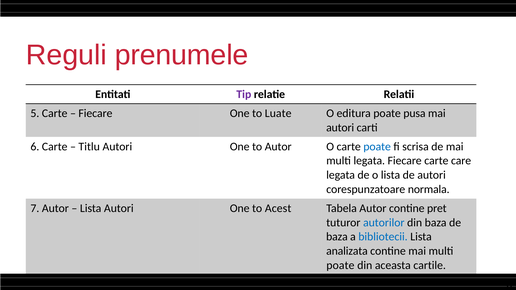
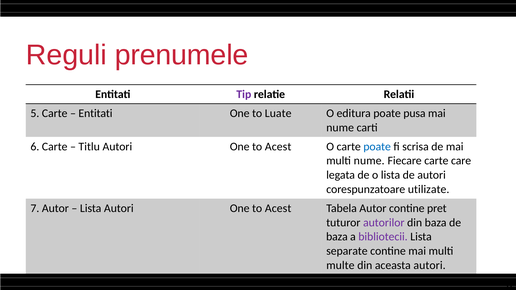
Fiecare at (95, 113): Fiecare -> Entitati
autori at (340, 128): autori -> nume
Autor at (278, 147): Autor -> Acest
multi legata: legata -> nume
normala: normala -> utilizate
autorilor colour: blue -> purple
bibliotecii colour: blue -> purple
analizata: analizata -> separate
poate at (340, 266): poate -> multe
aceasta cartile: cartile -> autori
